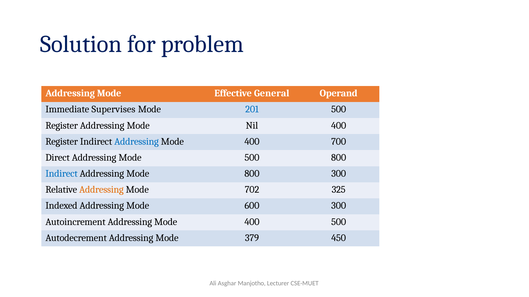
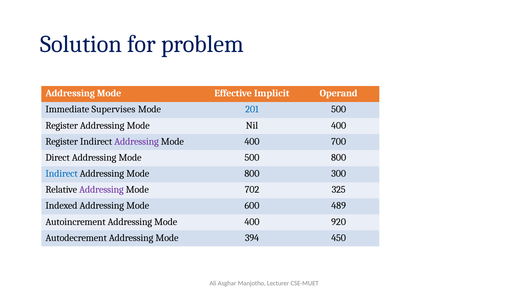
General: General -> Implicit
Addressing at (136, 142) colour: blue -> purple
Addressing at (101, 190) colour: orange -> purple
600 300: 300 -> 489
400 500: 500 -> 920
379: 379 -> 394
